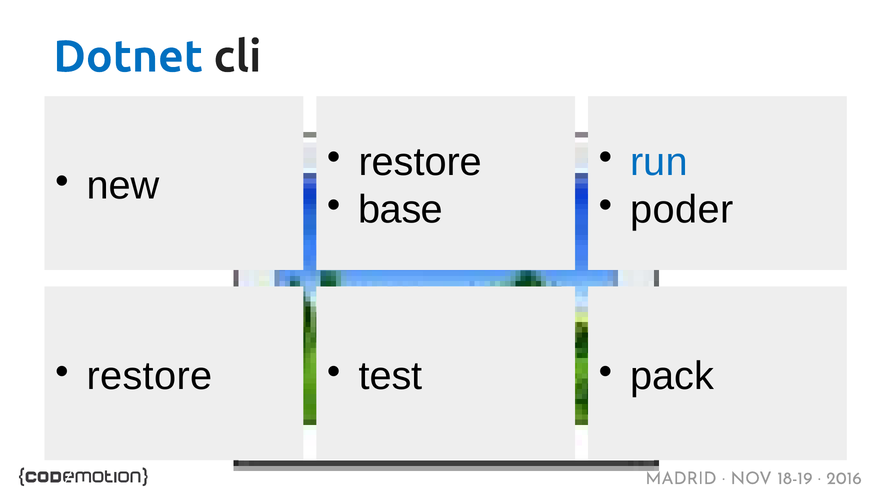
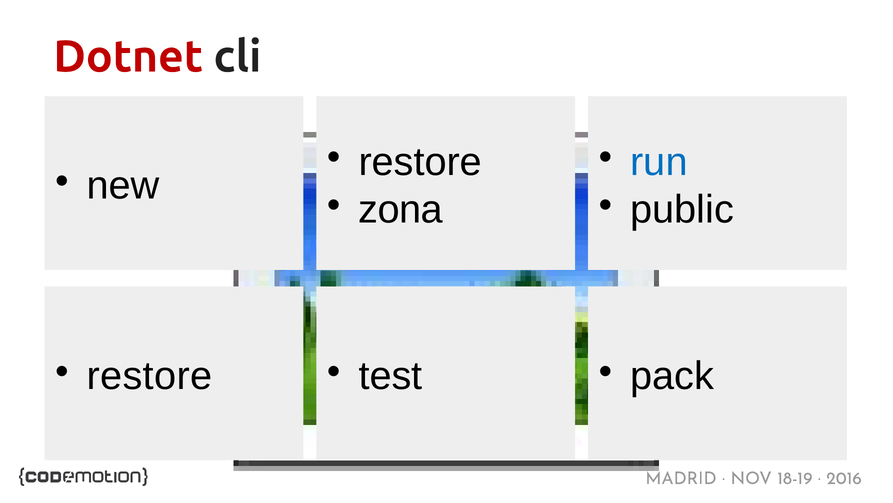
Dotnet colour: blue -> red
base: base -> zona
poder: poder -> public
